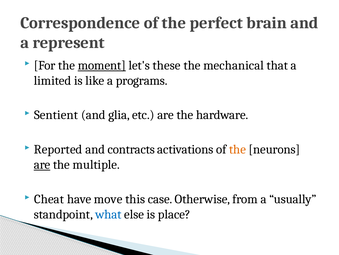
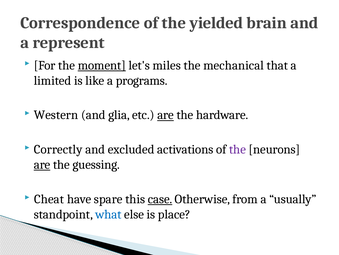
perfect: perfect -> yielded
these: these -> miles
Sentient: Sentient -> Western
are at (166, 115) underline: none -> present
Reported: Reported -> Correctly
contracts: contracts -> excluded
the at (237, 149) colour: orange -> purple
multiple: multiple -> guessing
move: move -> spare
case underline: none -> present
